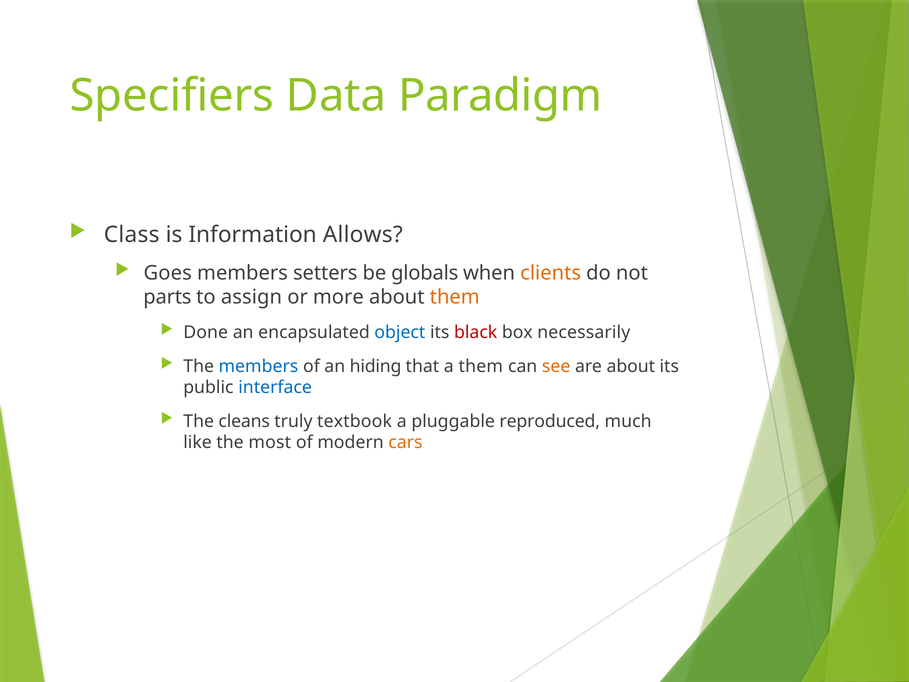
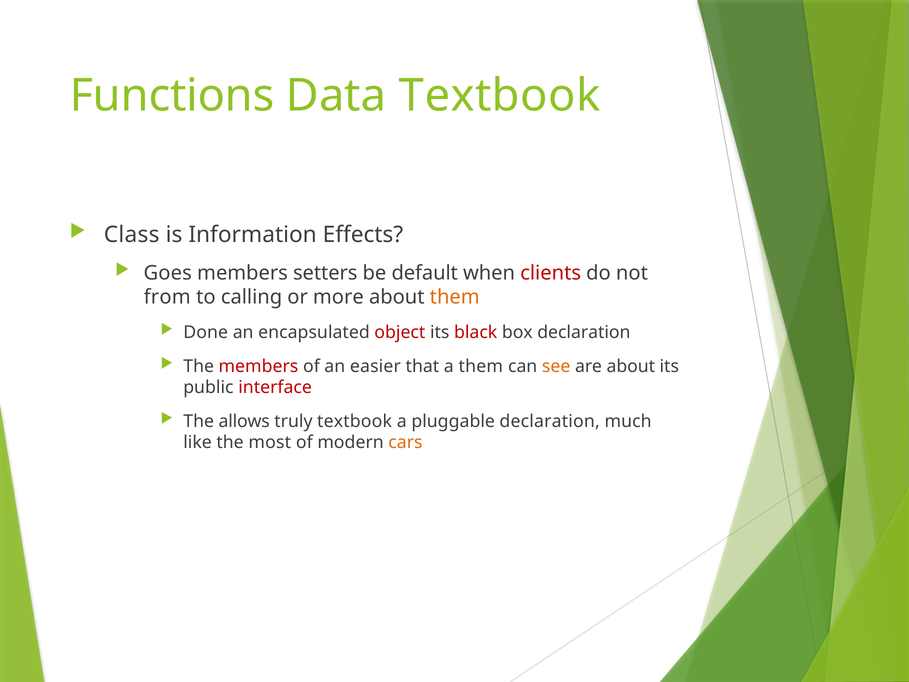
Specifiers: Specifiers -> Functions
Data Paradigm: Paradigm -> Textbook
Allows: Allows -> Effects
globals: globals -> default
clients colour: orange -> red
parts: parts -> from
assign: assign -> calling
object colour: blue -> red
box necessarily: necessarily -> declaration
members at (258, 366) colour: blue -> red
hiding: hiding -> easier
interface colour: blue -> red
cleans: cleans -> allows
pluggable reproduced: reproduced -> declaration
